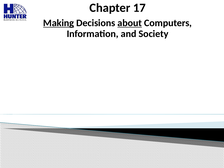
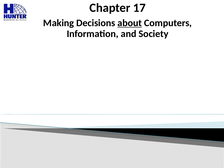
Making underline: present -> none
